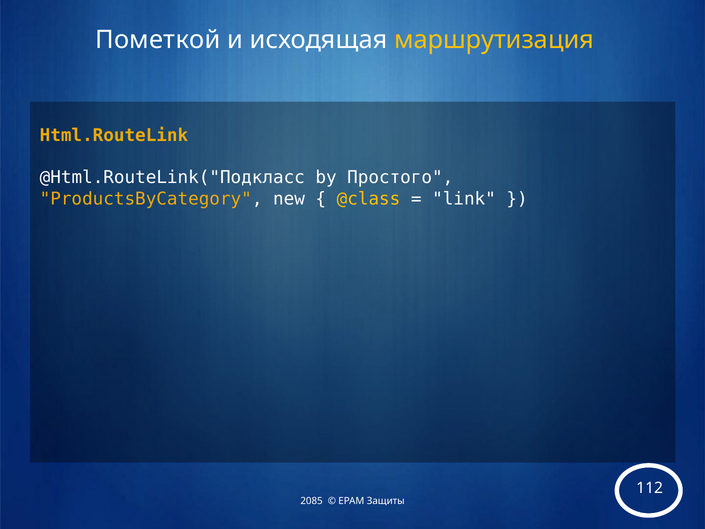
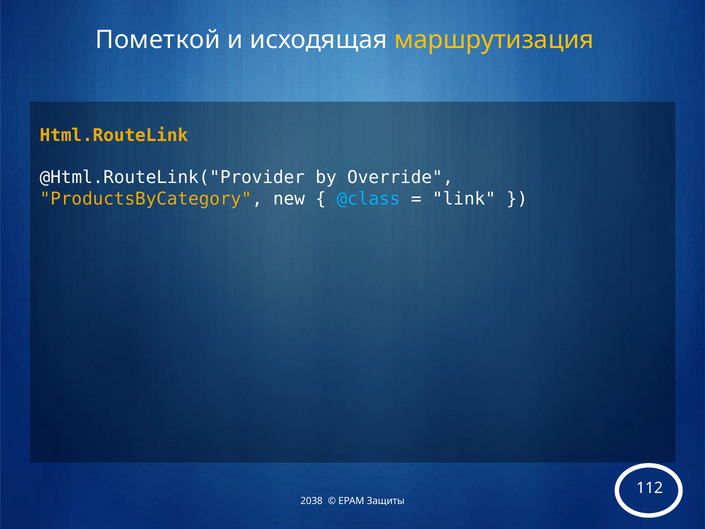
@Html.RouteLink("Подкласс: @Html.RouteLink("Подкласс -> @Html.RouteLink("Provider
Простого: Простого -> Override
@class colour: yellow -> light blue
2085: 2085 -> 2038
